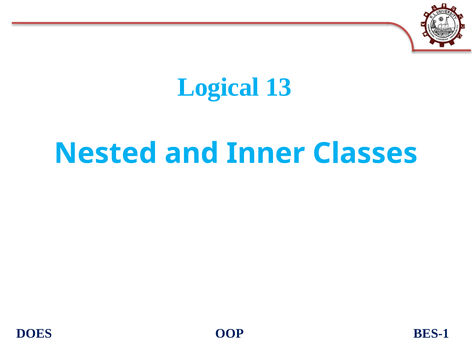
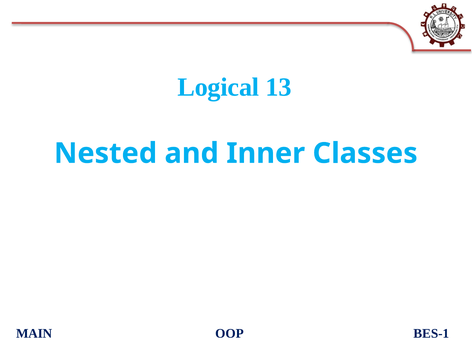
DOES: DOES -> MAIN
